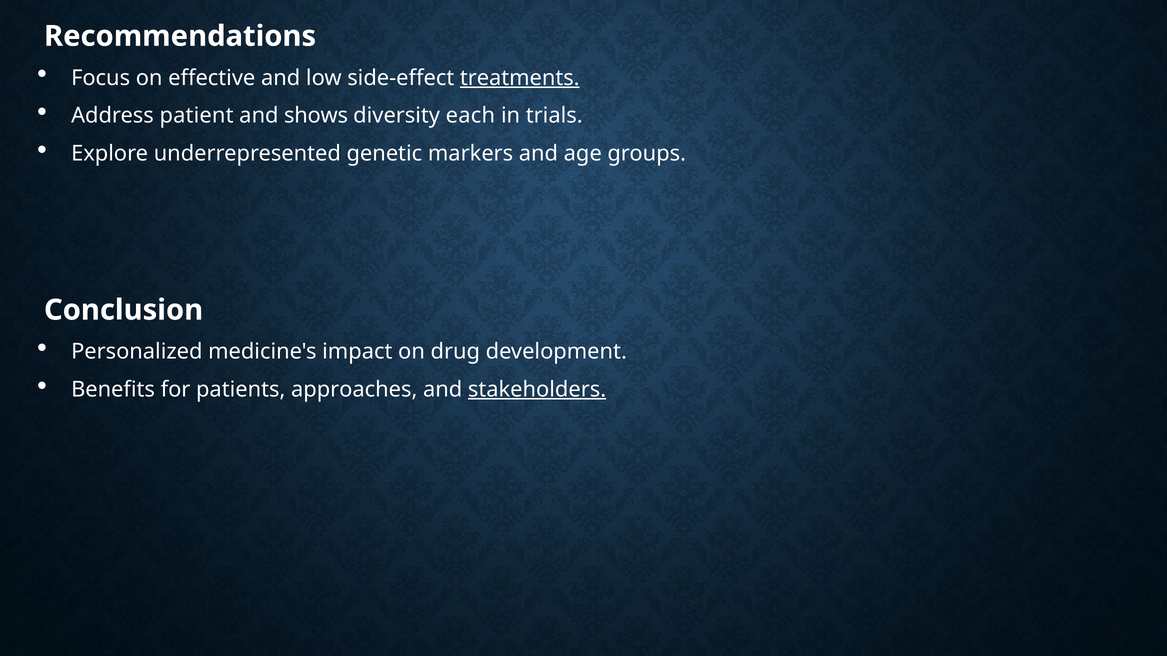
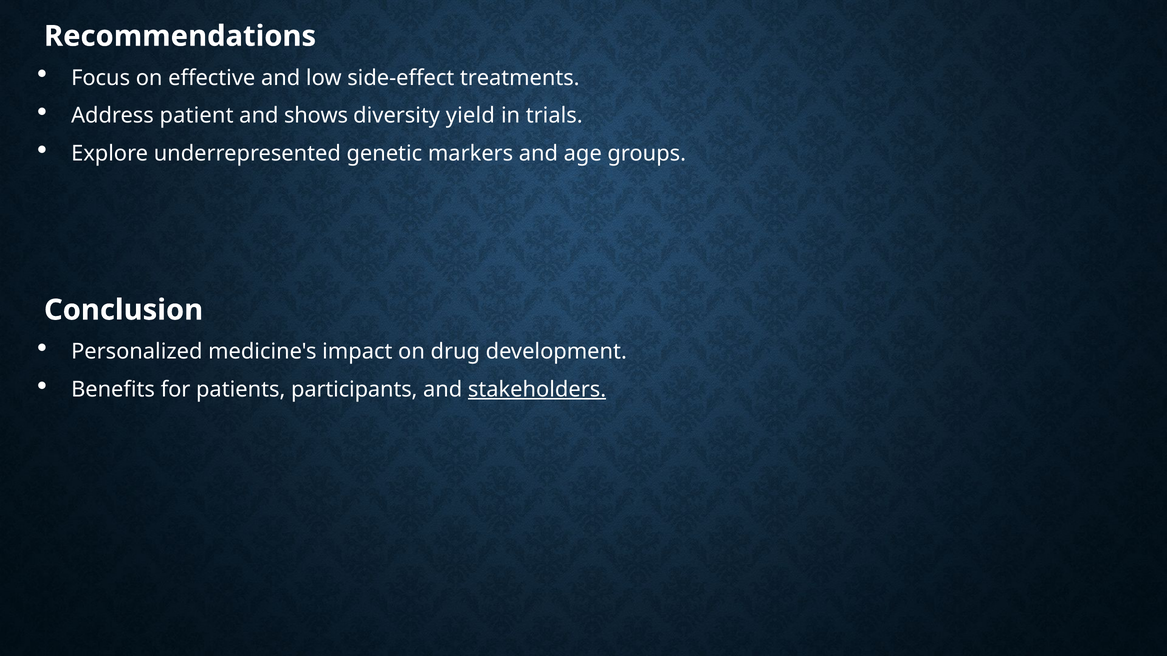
treatments underline: present -> none
each: each -> yield
approaches: approaches -> participants
